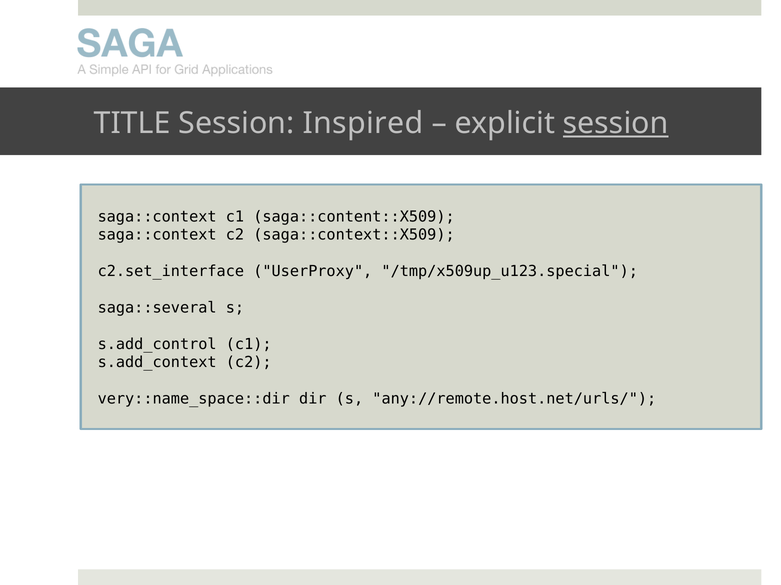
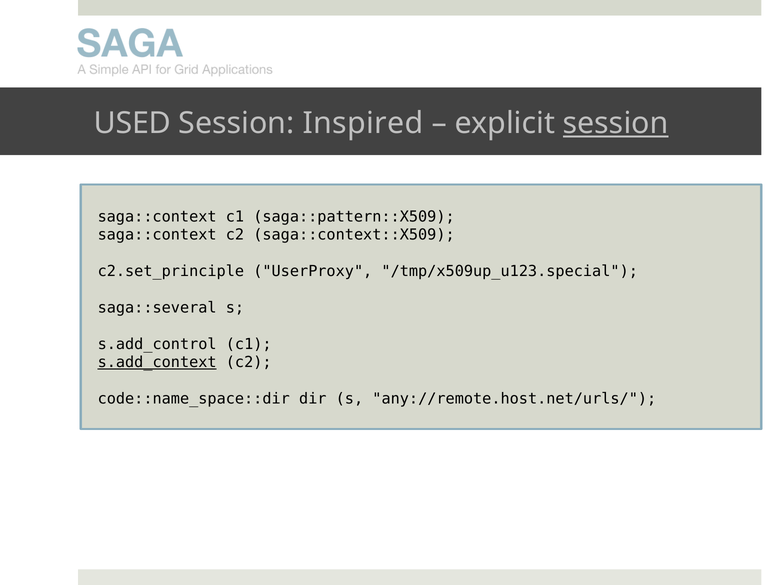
TITLE: TITLE -> USED
saga::content::X509: saga::content::X509 -> saga::pattern::X509
c2.set_interface: c2.set_interface -> c2.set_principle
s.add_context underline: none -> present
very::name_space::dir: very::name_space::dir -> code::name_space::dir
